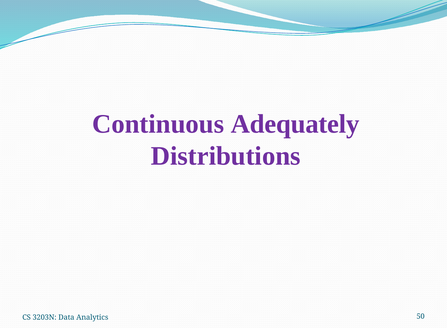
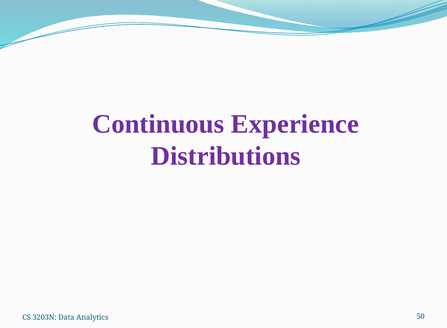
Adequately: Adequately -> Experience
